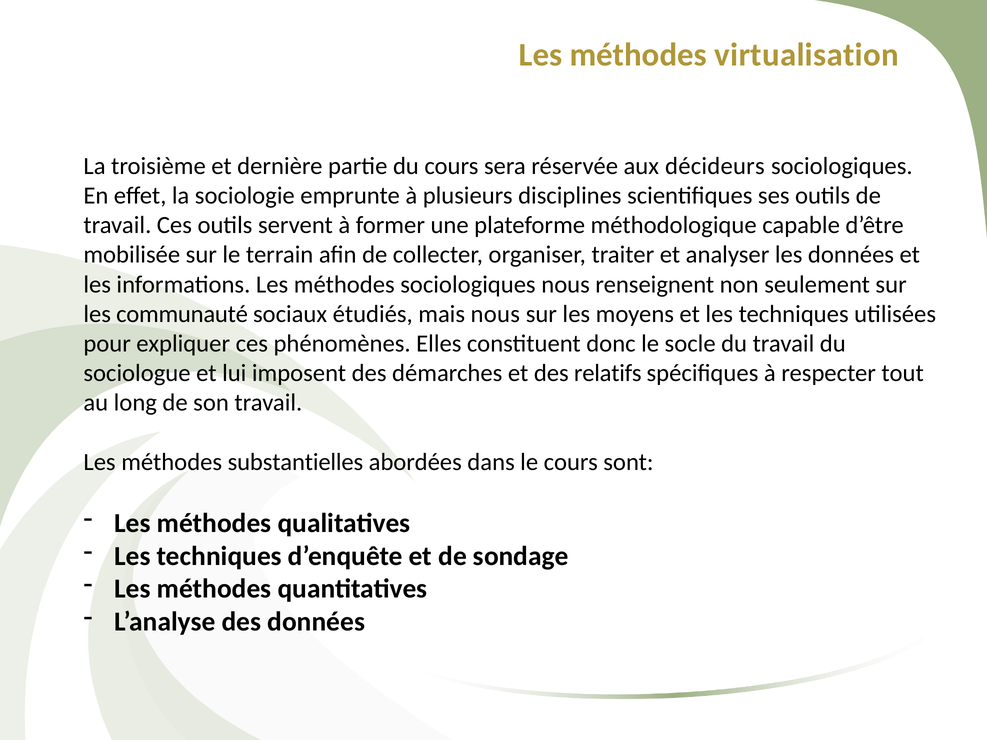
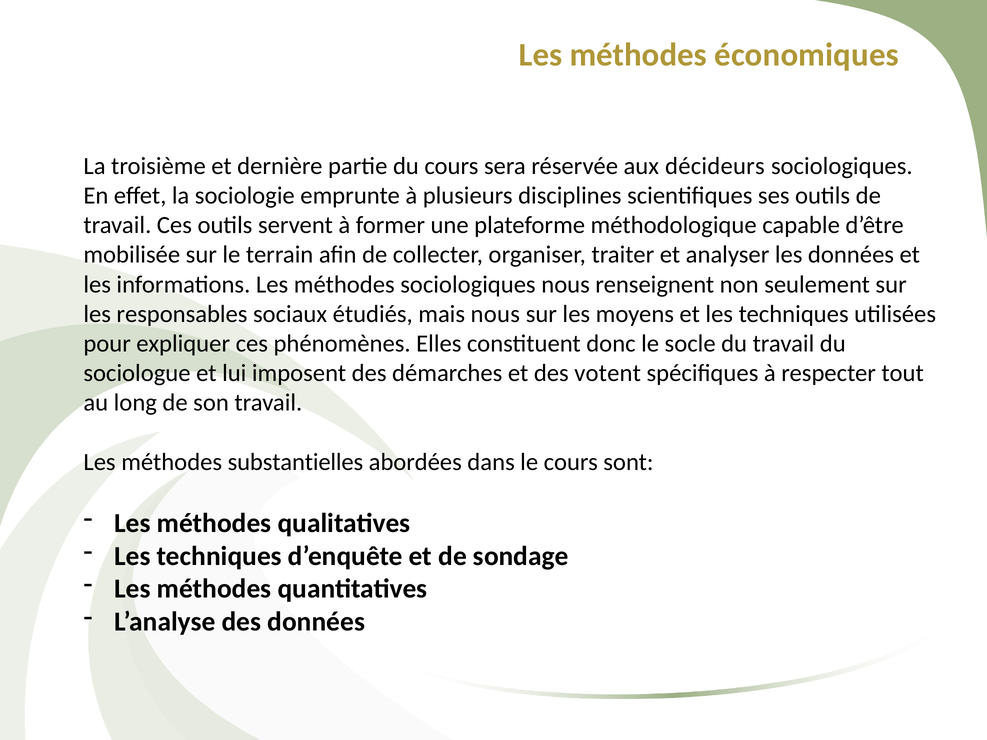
virtualisation: virtualisation -> économiques
communauté: communauté -> responsables
relatifs: relatifs -> votent
